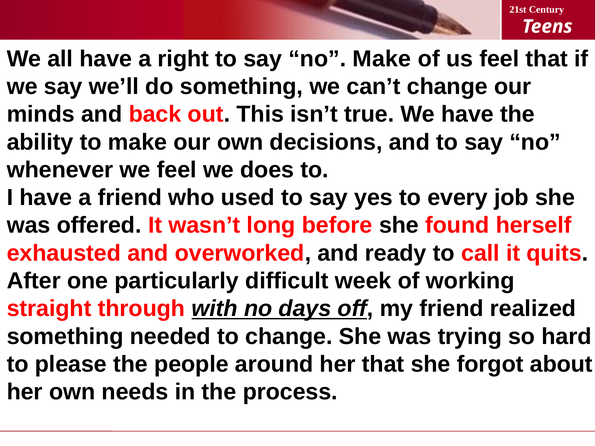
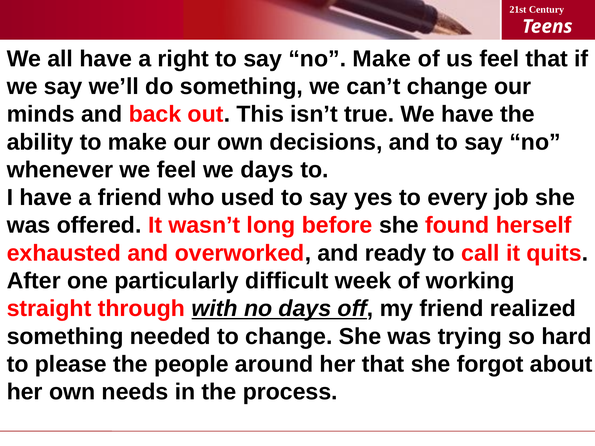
we does: does -> days
